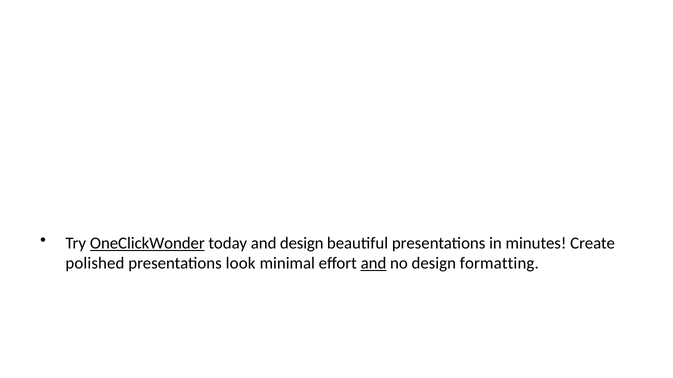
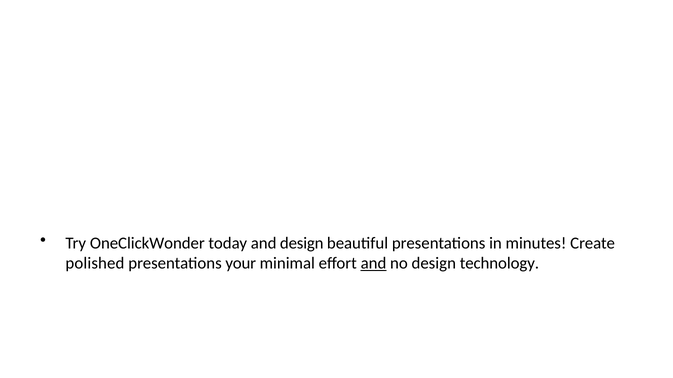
OneClickWonder underline: present -> none
look: look -> your
formatting: formatting -> technology
